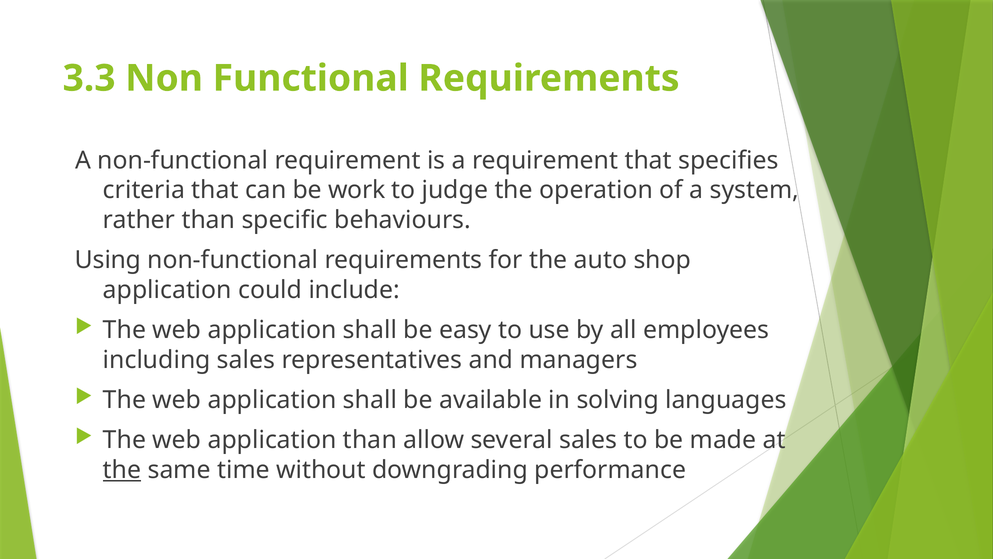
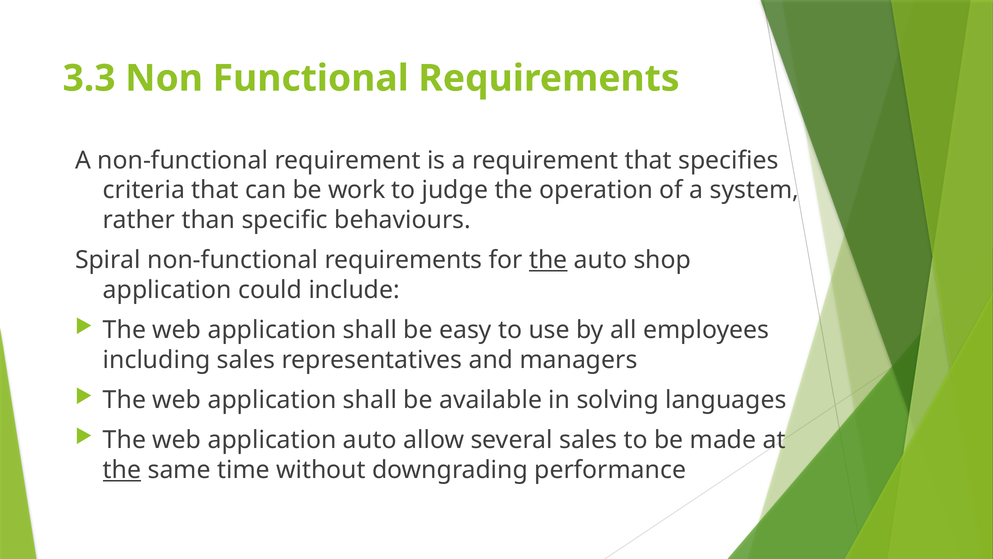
Using: Using -> Spiral
the at (548, 260) underline: none -> present
application than: than -> auto
